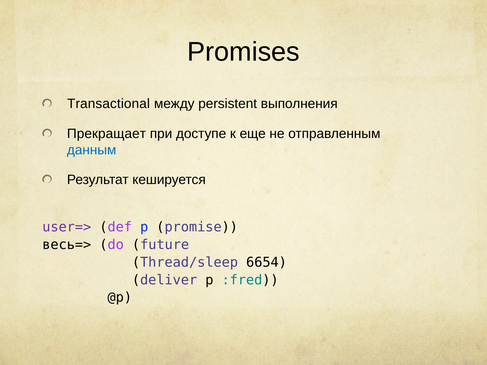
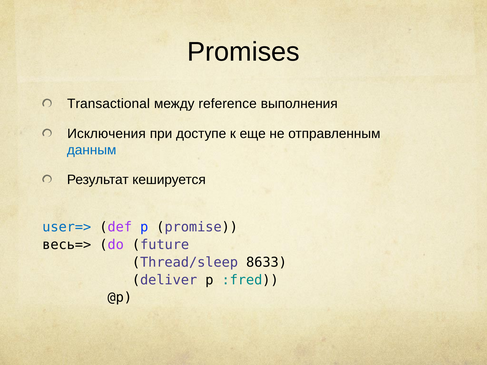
persistent: persistent -> reference
Прекращает: Прекращает -> Исключения
user=> colour: purple -> blue
6654: 6654 -> 8633
